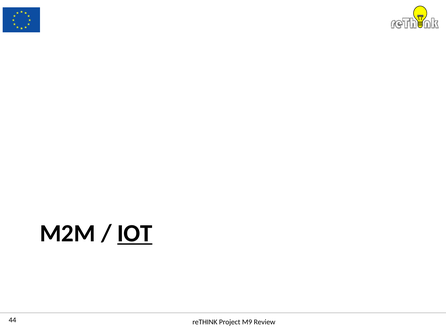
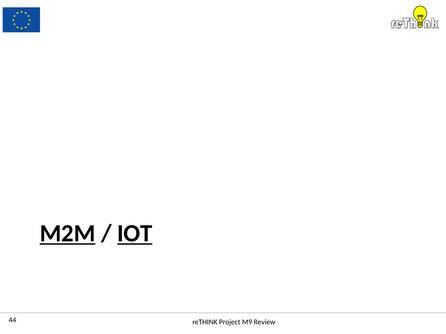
M2M underline: none -> present
